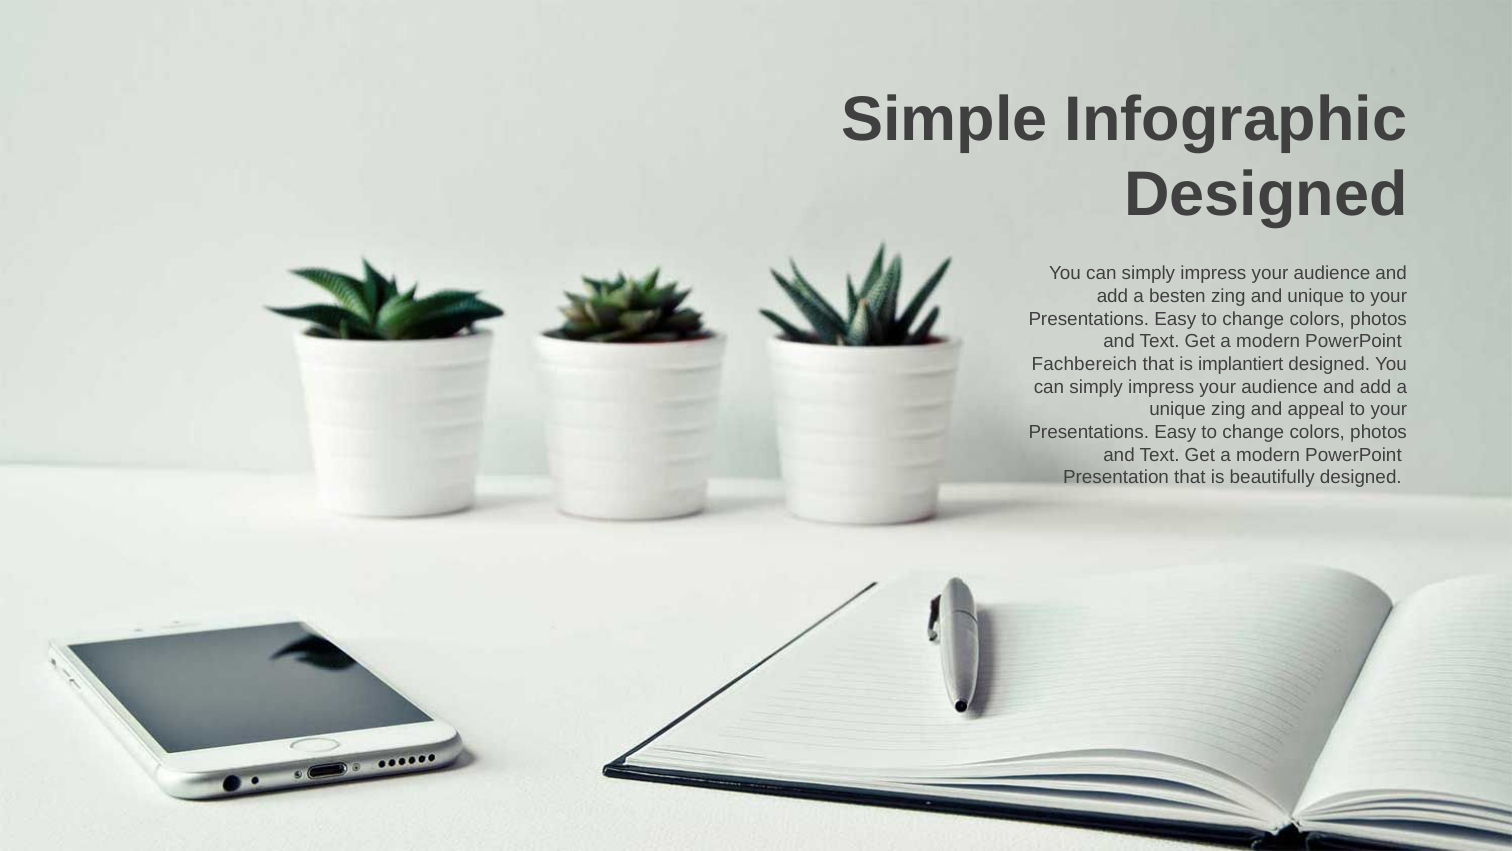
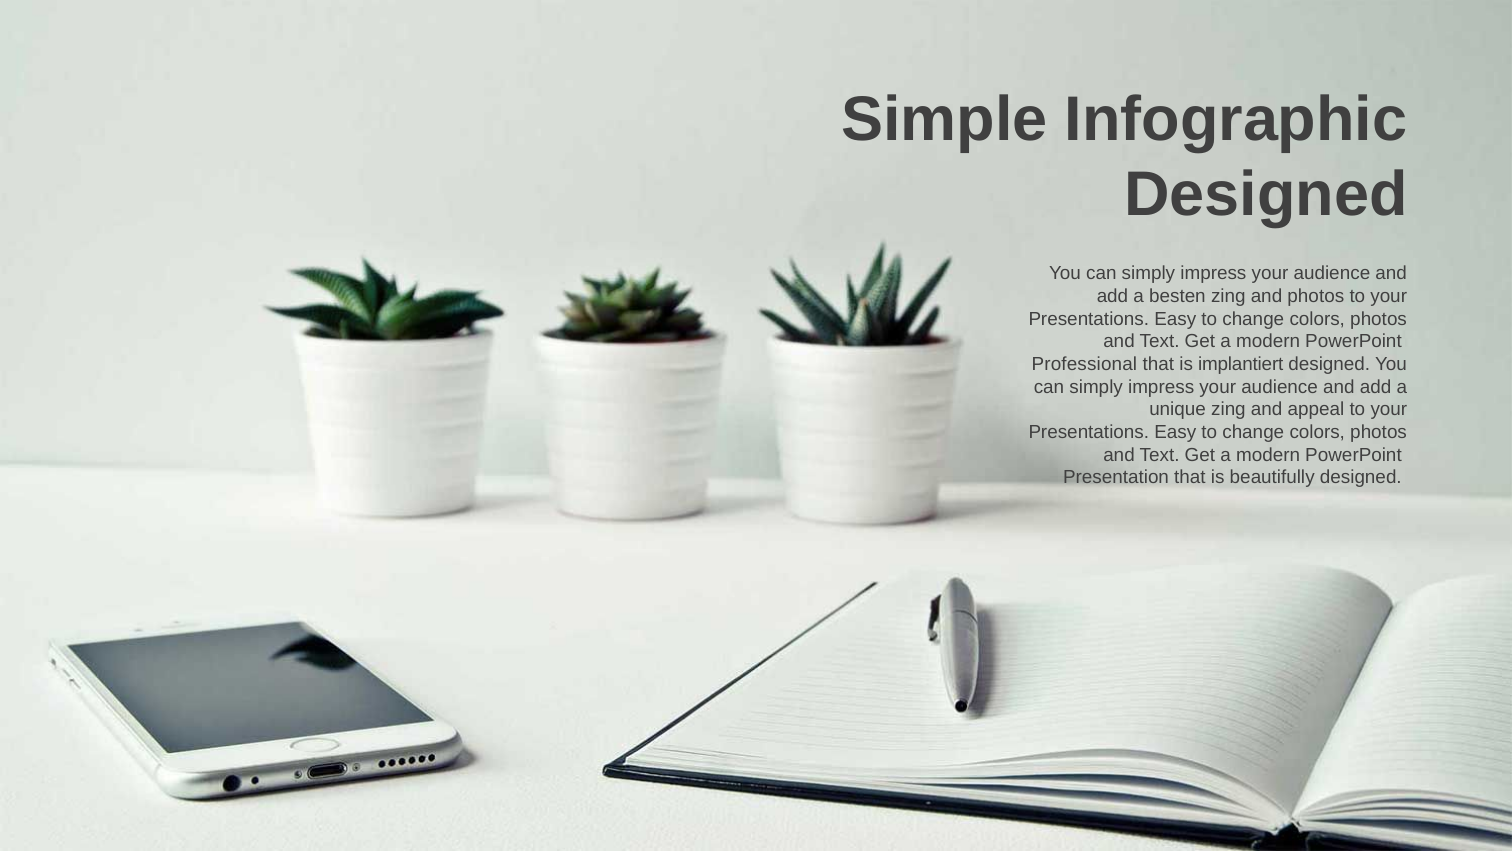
and unique: unique -> photos
Fachbereich: Fachbereich -> Professional
